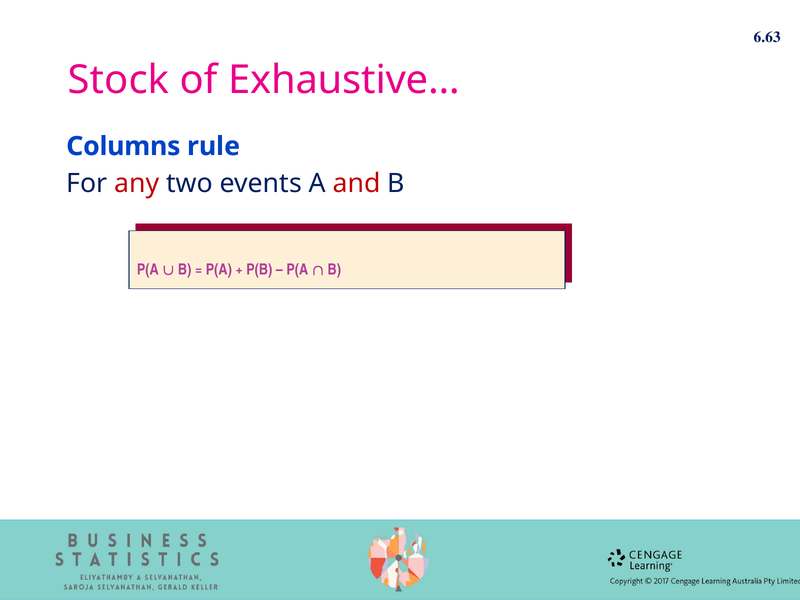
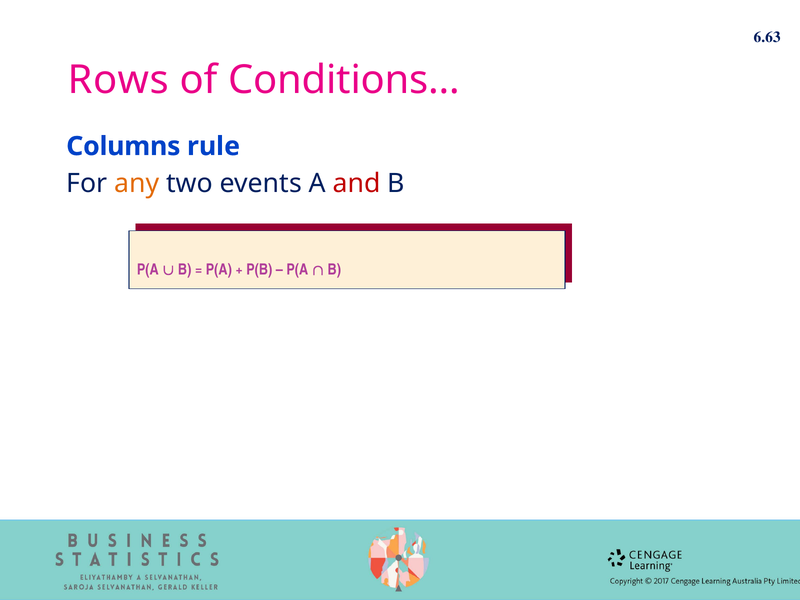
Stock: Stock -> Rows
Exhaustive…: Exhaustive… -> Conditions…
any colour: red -> orange
